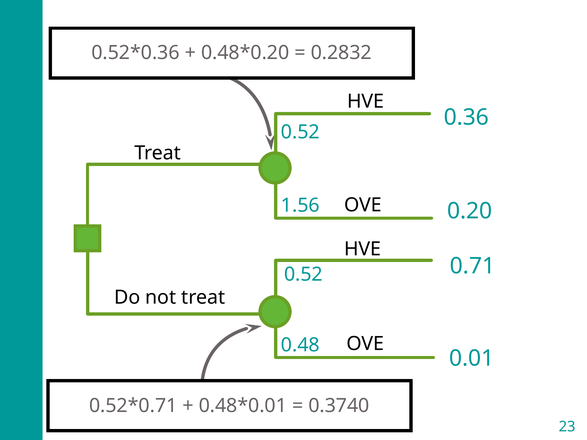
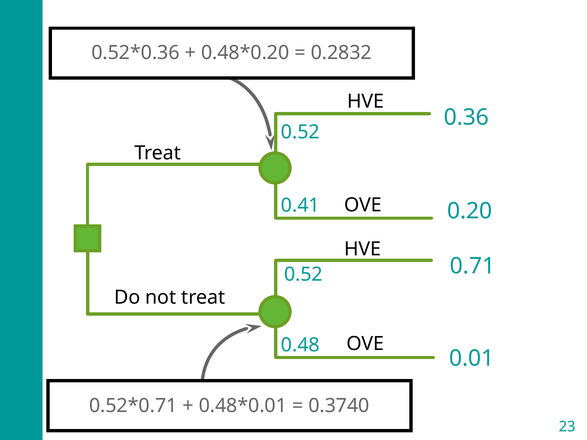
1.56: 1.56 -> 0.41
